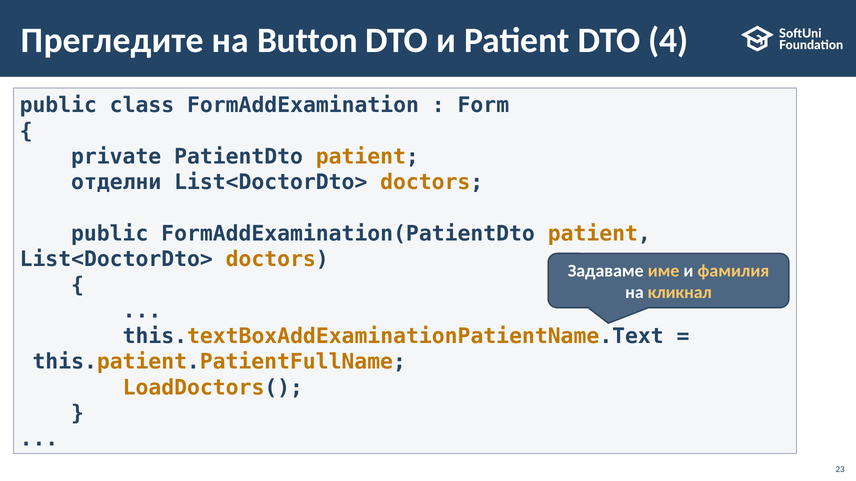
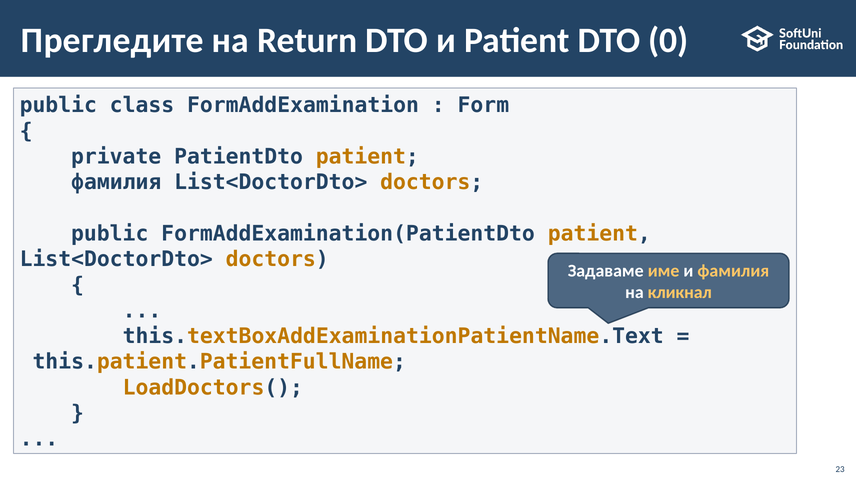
Button: Button -> Return
4: 4 -> 0
отделни at (116, 183): отделни -> фамилия
